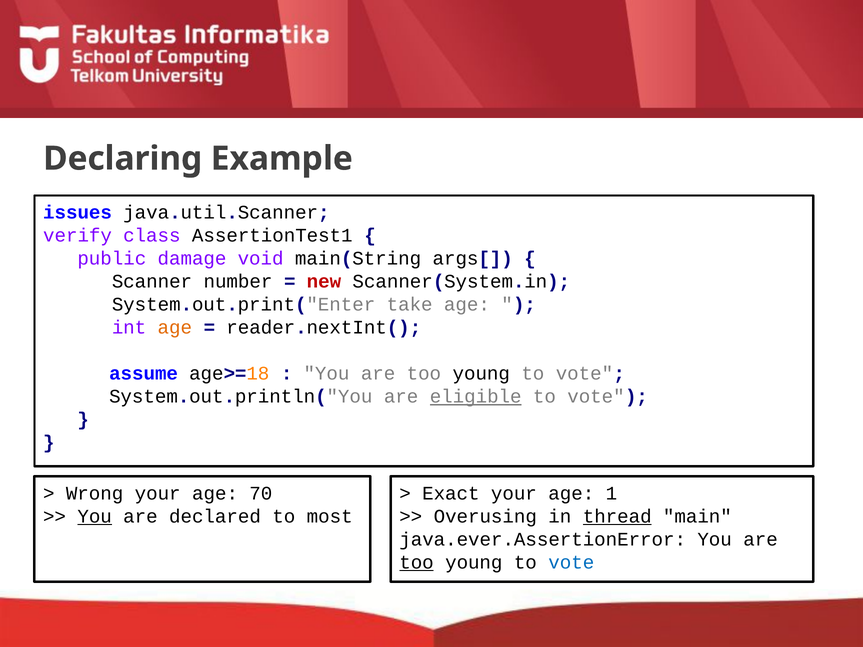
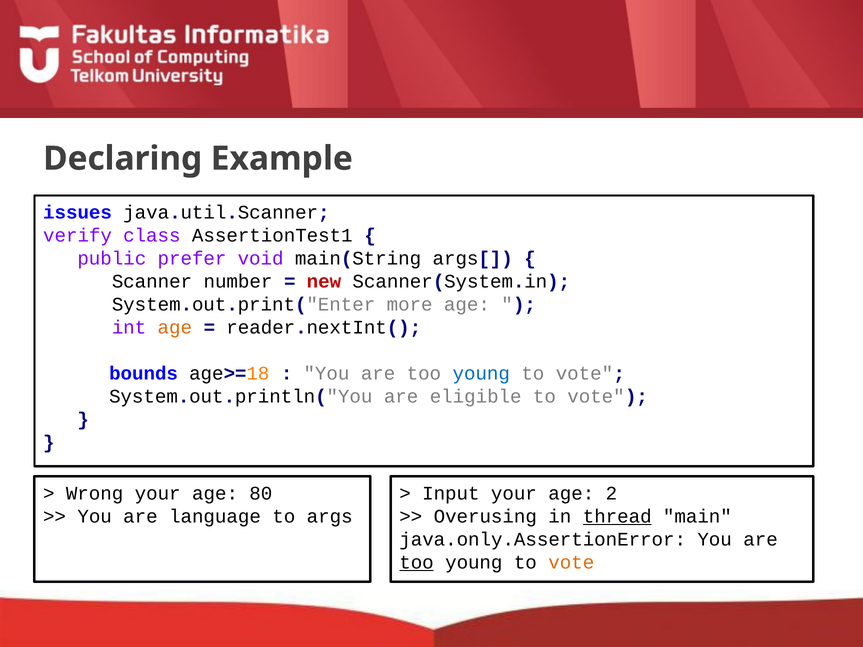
damage: damage -> prefer
take: take -> more
assume: assume -> bounds
young at (481, 374) colour: black -> blue
eligible underline: present -> none
70: 70 -> 80
Exact: Exact -> Input
1: 1 -> 2
You at (95, 517) underline: present -> none
declared: declared -> language
most: most -> args
java.ever.AssertionError: java.ever.AssertionError -> java.only.AssertionError
vote at (571, 563) colour: blue -> orange
